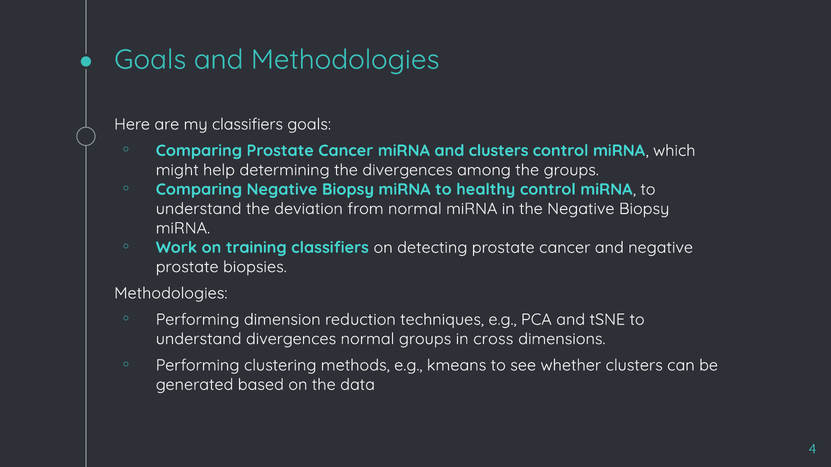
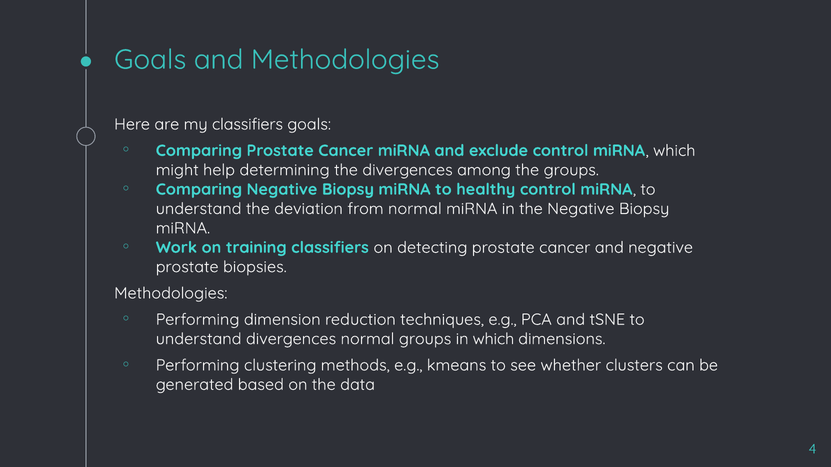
and clusters: clusters -> exclude
in cross: cross -> which
